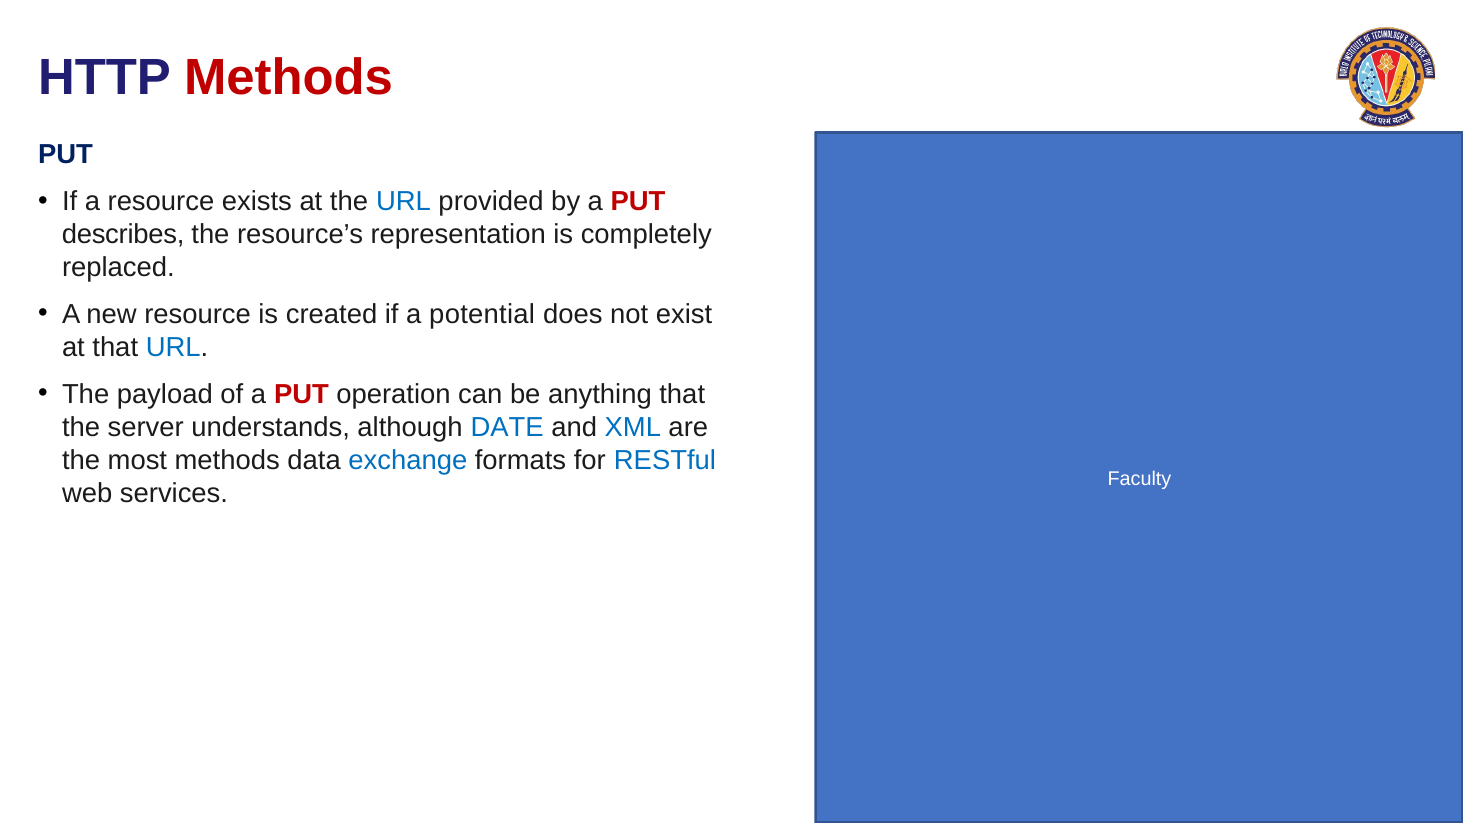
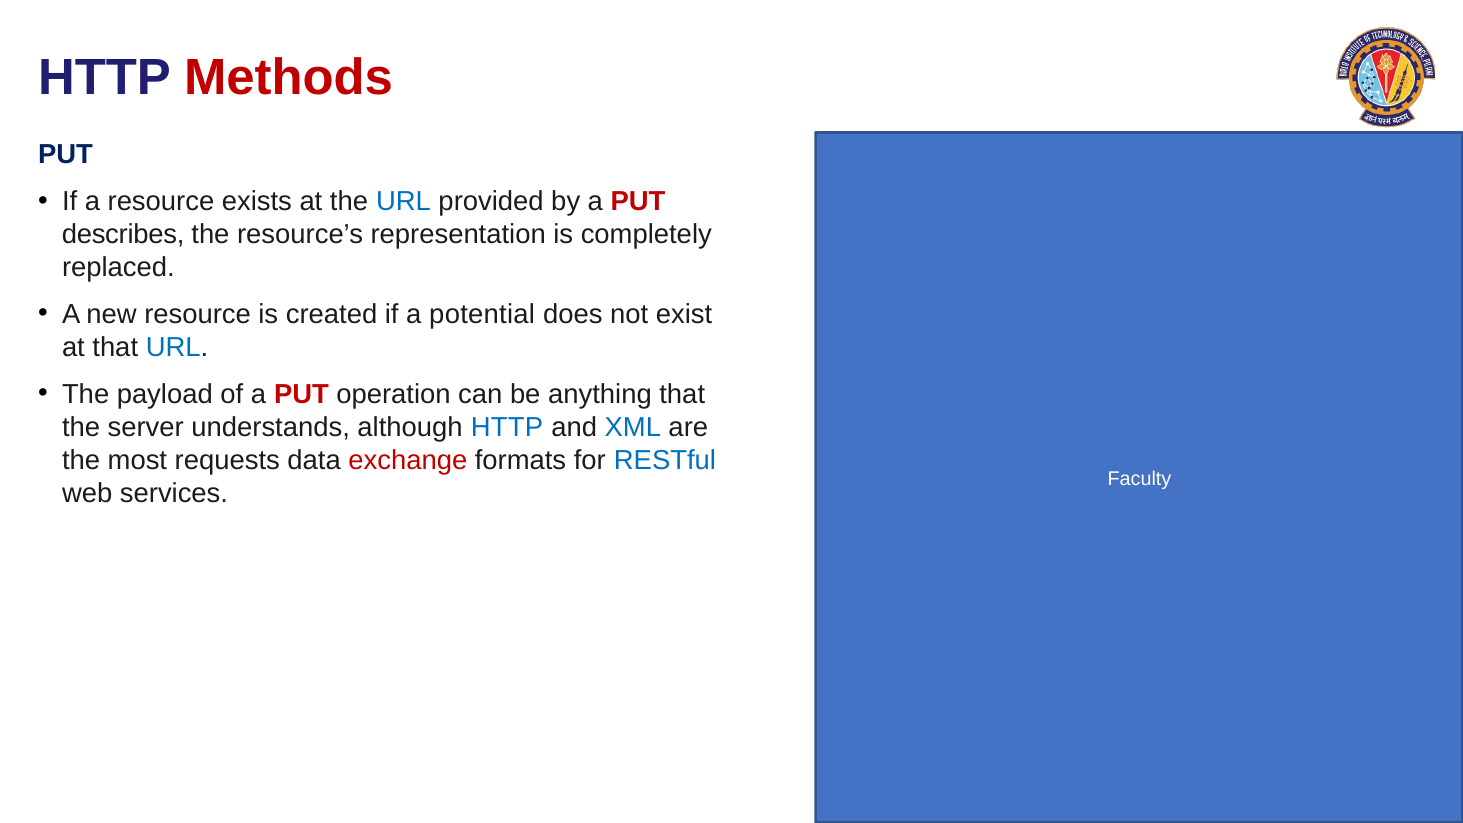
although DATE: DATE -> HTTP
most methods: methods -> requests
exchange colour: blue -> red
